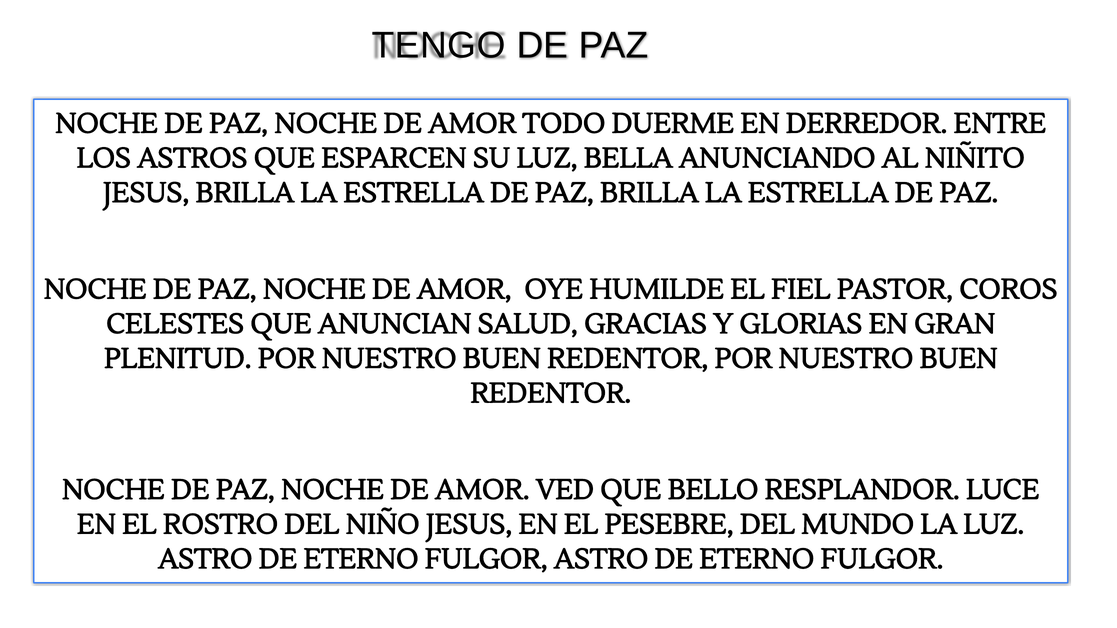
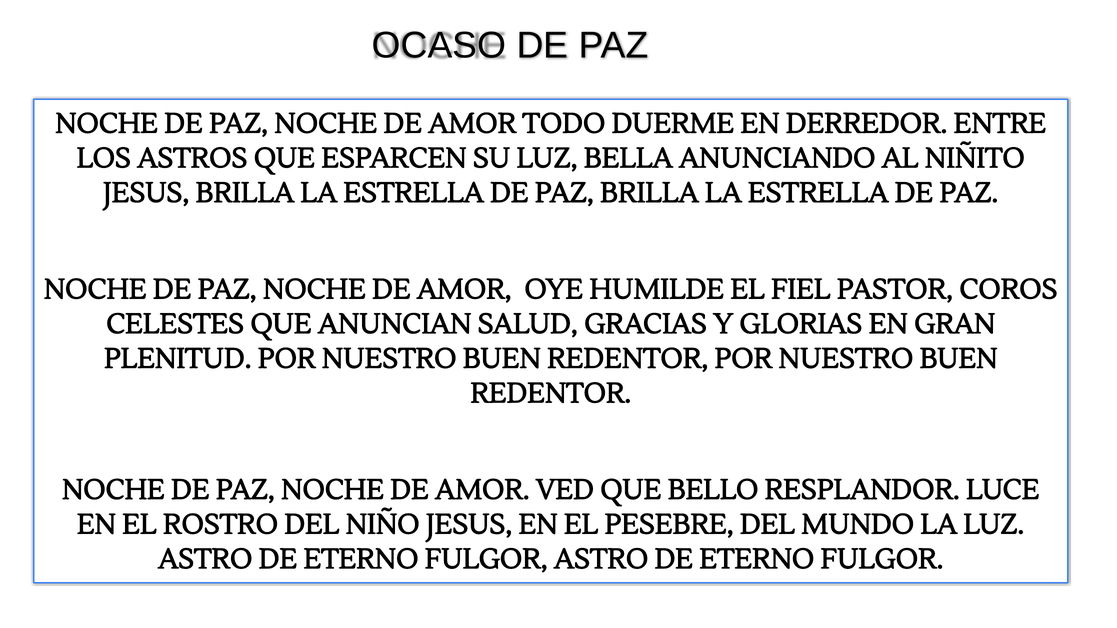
TENGO: TENGO -> OCASO
